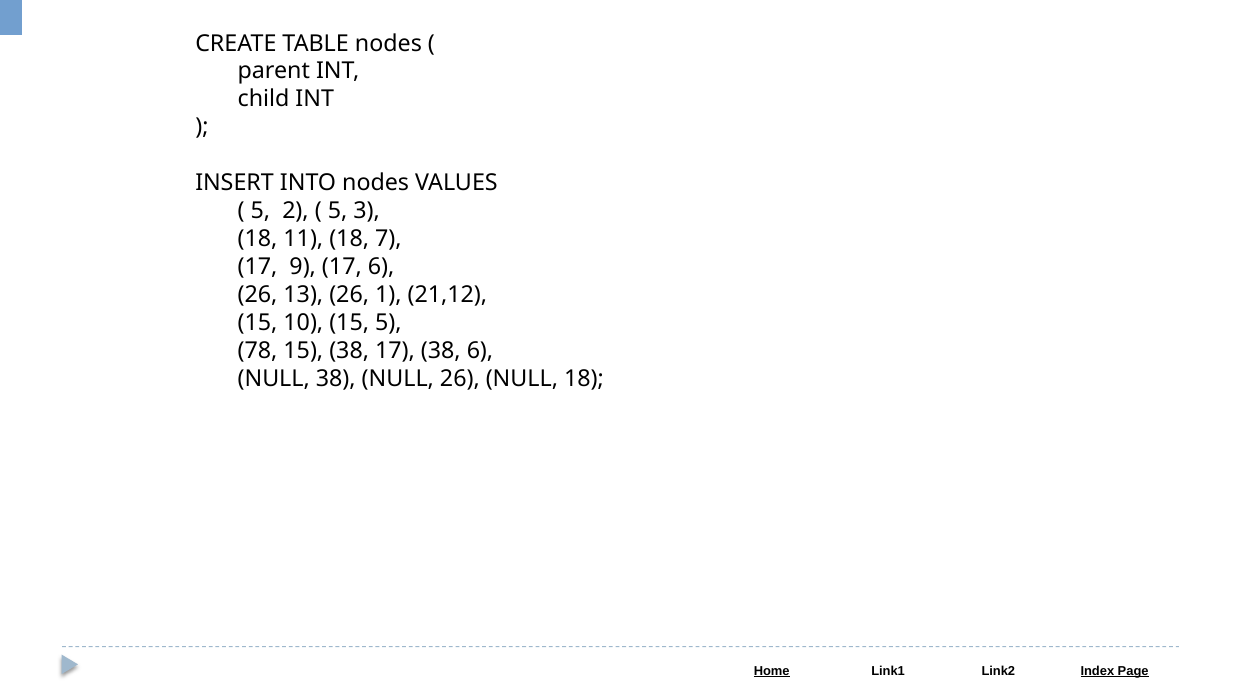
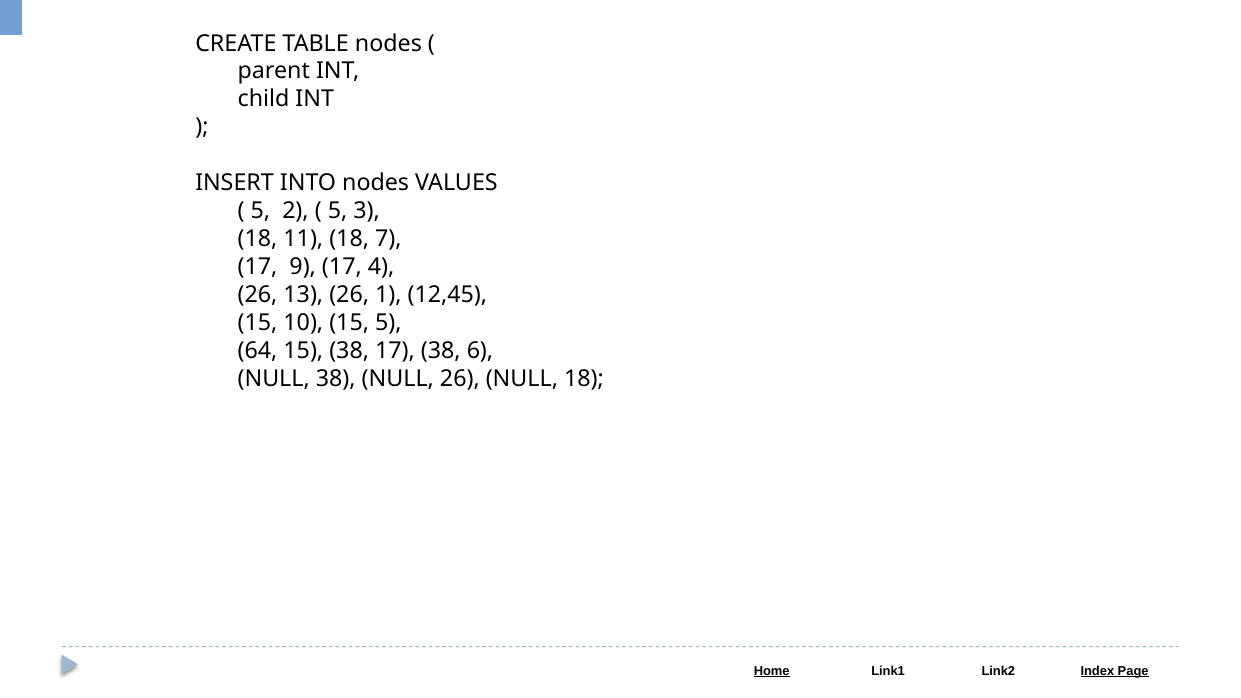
17 6: 6 -> 4
21,12: 21,12 -> 12,45
78: 78 -> 64
